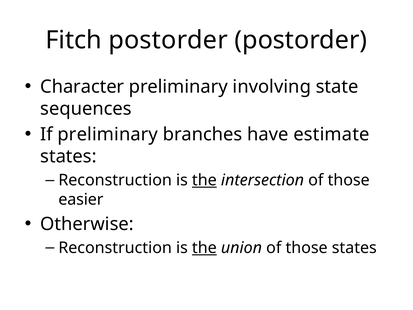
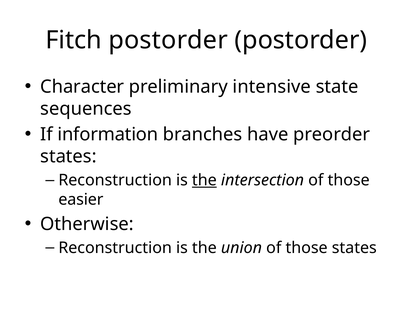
involving: involving -> intensive
If preliminary: preliminary -> information
estimate: estimate -> preorder
the at (204, 248) underline: present -> none
